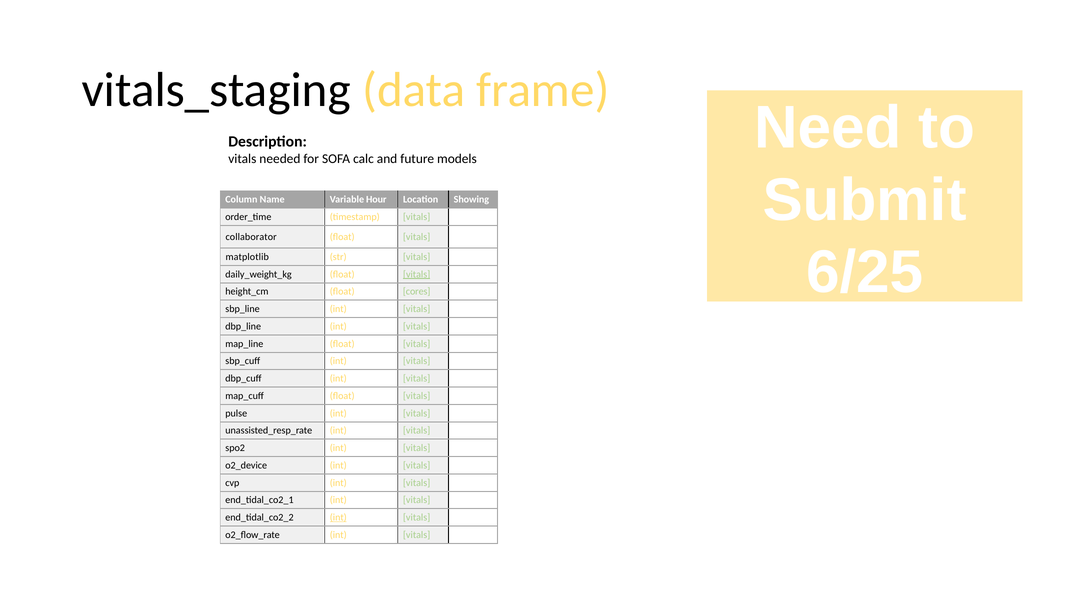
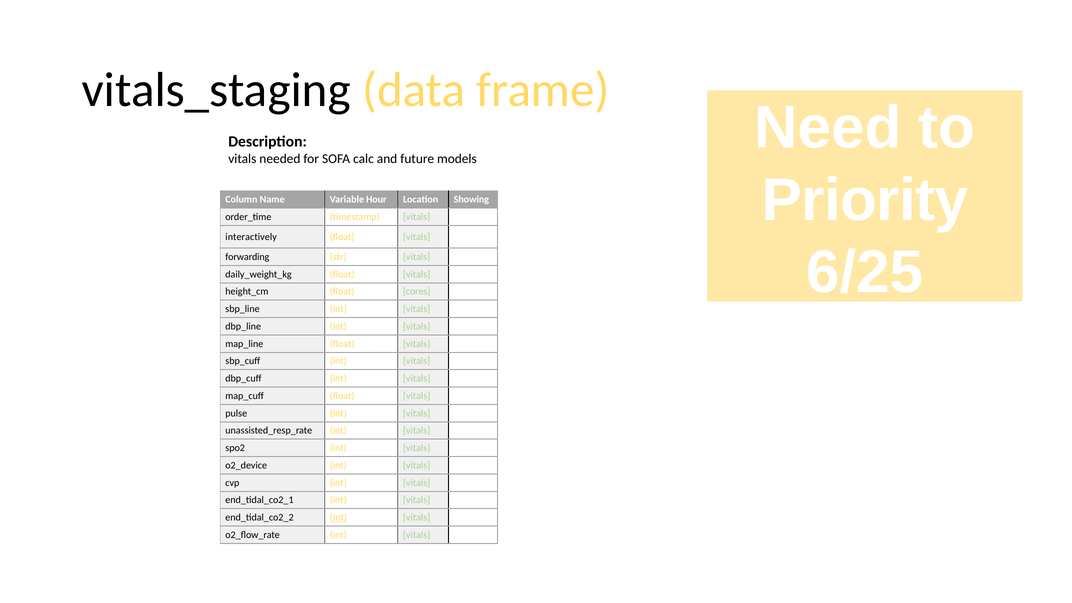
Submit: Submit -> Priority
collaborator: collaborator -> interactively
matplotlib: matplotlib -> forwarding
vitals at (417, 274) underline: present -> none
